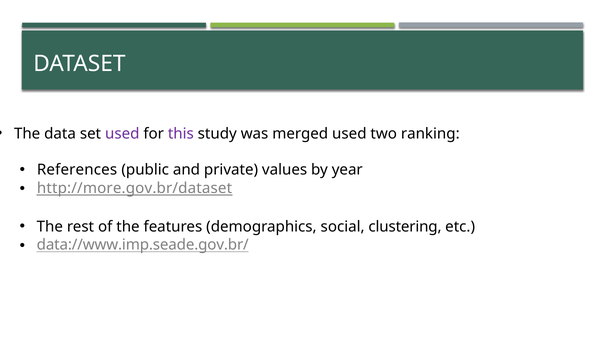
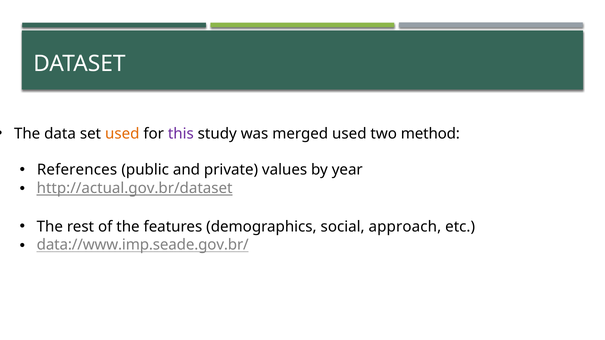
used at (122, 134) colour: purple -> orange
ranking: ranking -> method
http://more.gov.br/dataset: http://more.gov.br/dataset -> http://actual.gov.br/dataset
clustering: clustering -> approach
